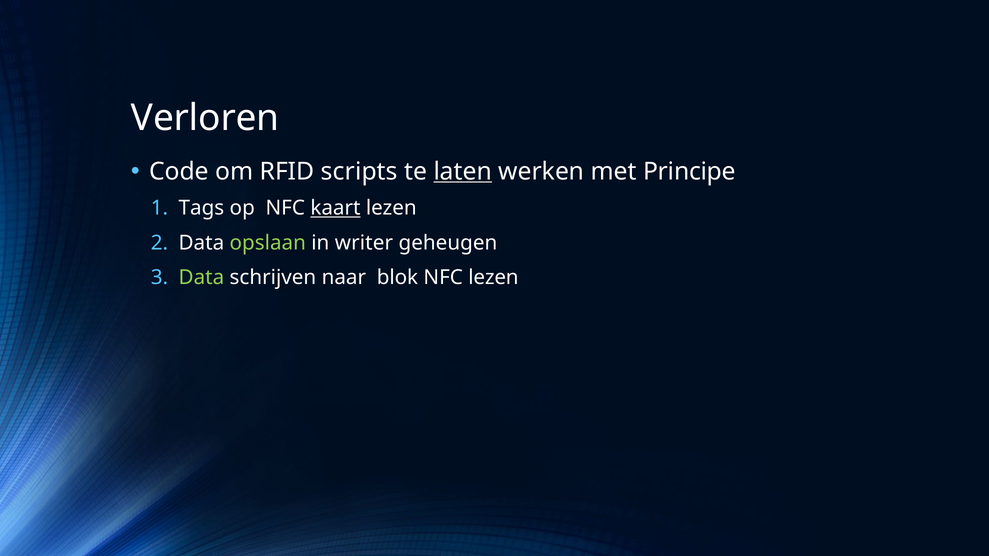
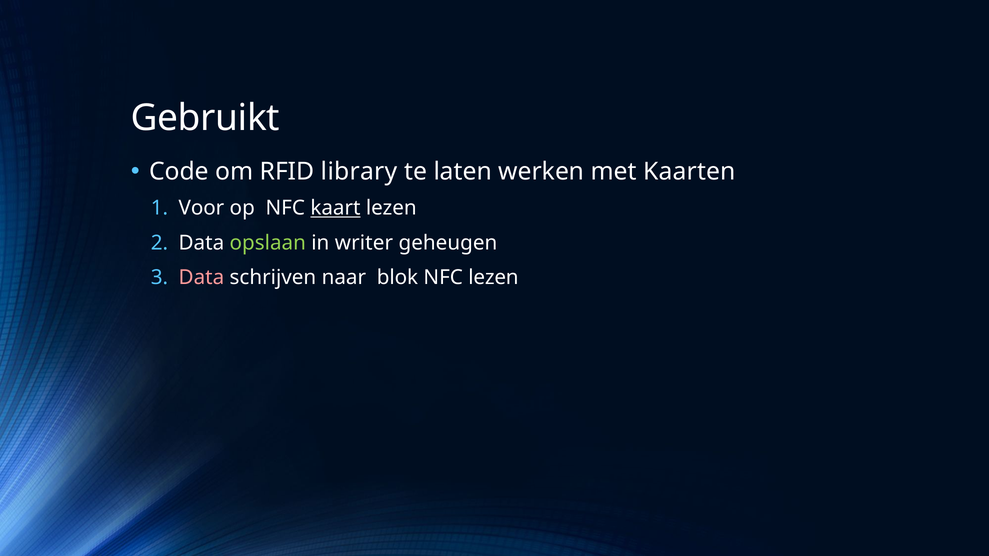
Verloren: Verloren -> Gebruikt
scripts: scripts -> library
laten underline: present -> none
Principe: Principe -> Kaarten
Tags: Tags -> Voor
Data at (201, 278) colour: light green -> pink
